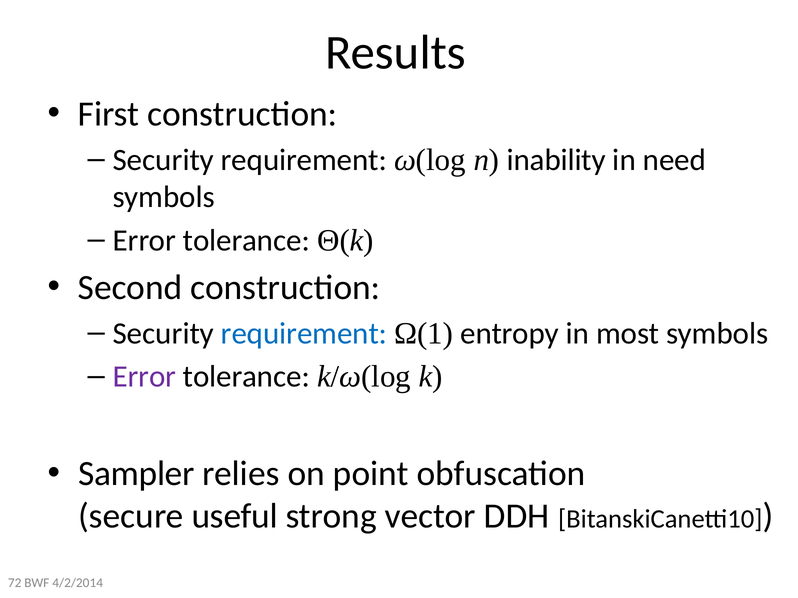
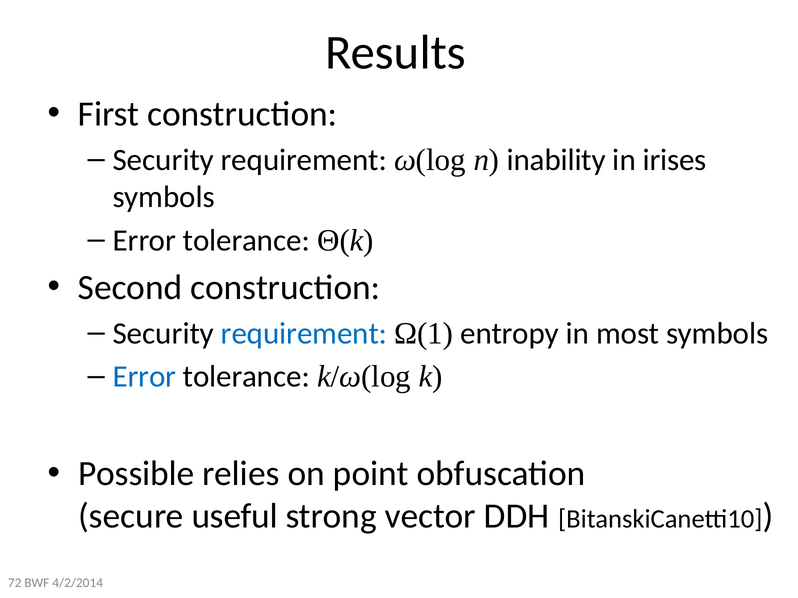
need: need -> irises
Error at (144, 377) colour: purple -> blue
Sampler: Sampler -> Possible
